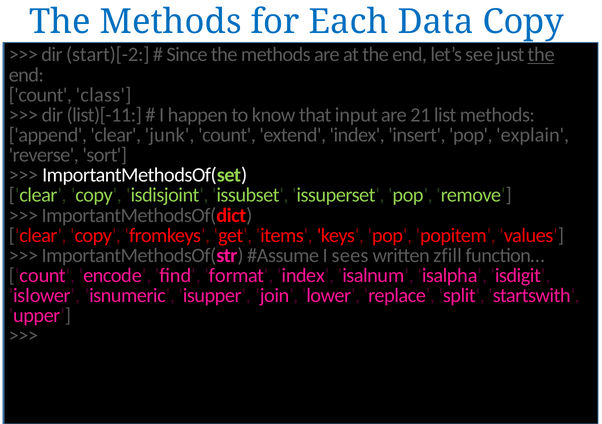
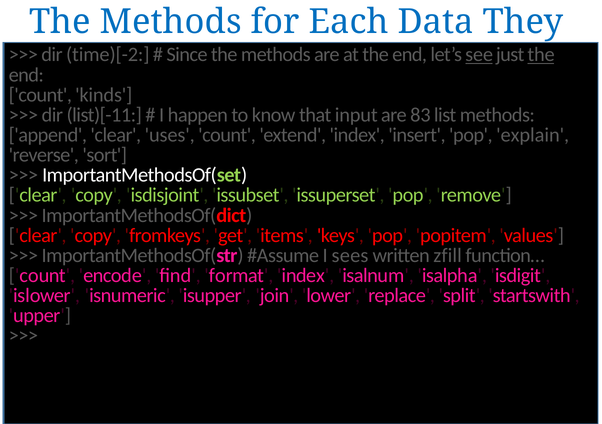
Data Copy: Copy -> They
start)[-2: start)[-2 -> time)[-2
see underline: none -> present
class: class -> kinds
21: 21 -> 83
junk: junk -> uses
